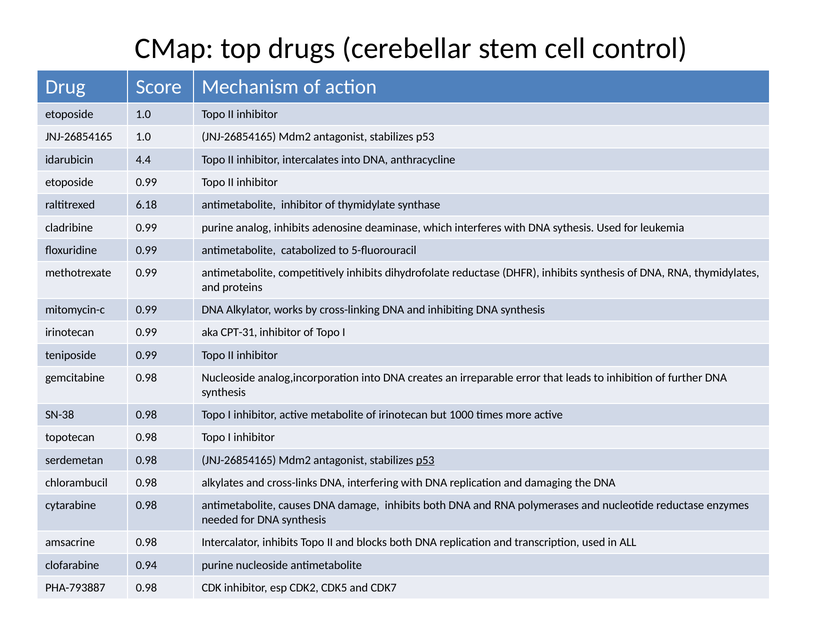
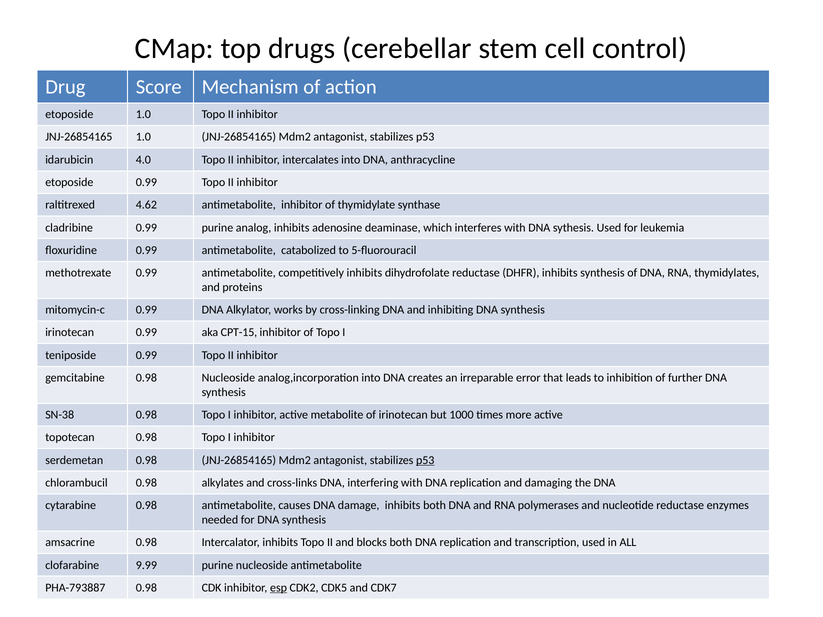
4.4: 4.4 -> 4.0
6.18: 6.18 -> 4.62
CPT-31: CPT-31 -> CPT-15
0.94: 0.94 -> 9.99
esp underline: none -> present
